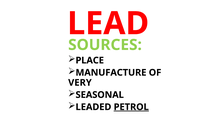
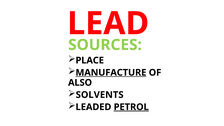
MANUFACTURE underline: none -> present
VERY: VERY -> ALSO
SEASONAL: SEASONAL -> SOLVENTS
